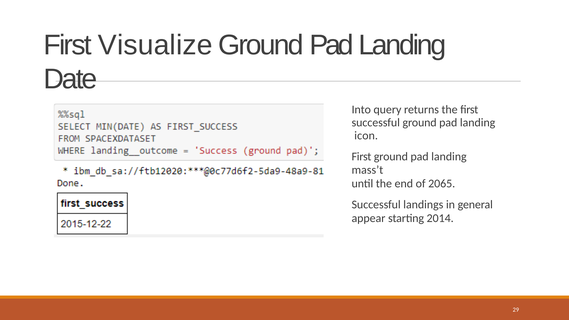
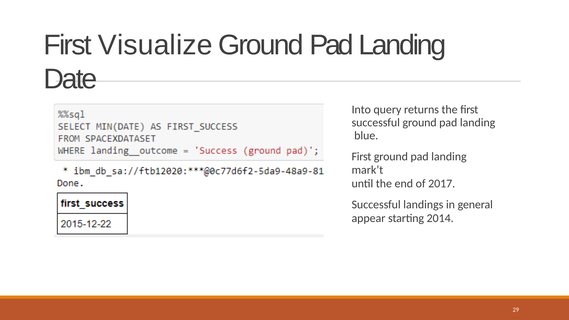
icon: icon -> blue
mass’t: mass’t -> mark’t
2065: 2065 -> 2017
